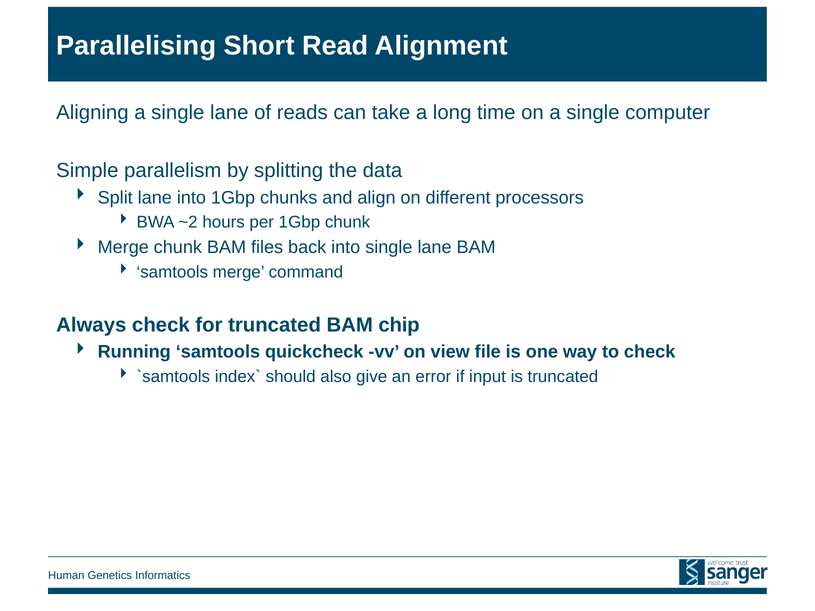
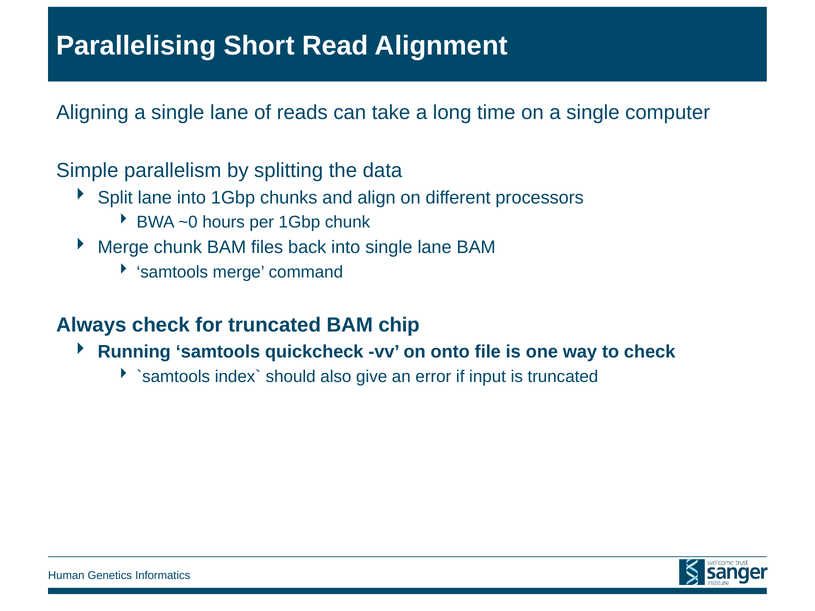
~2: ~2 -> ~0
view: view -> onto
